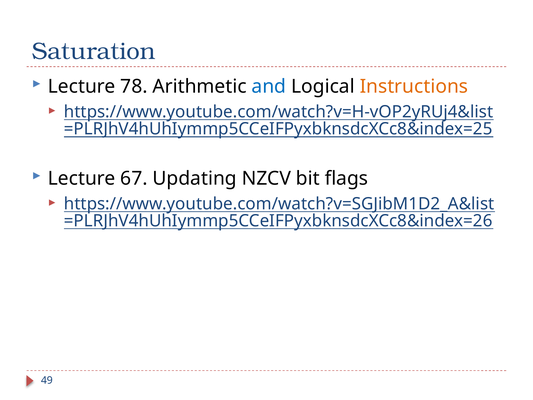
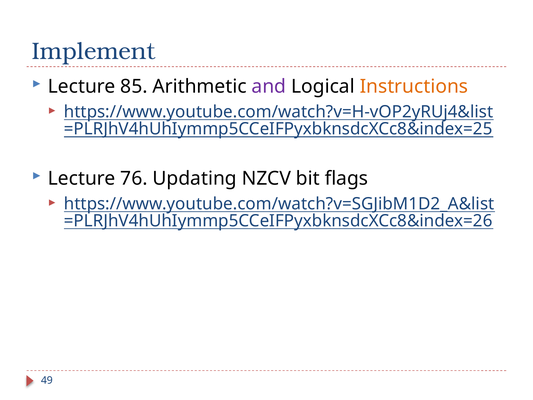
Saturation: Saturation -> Implement
78: 78 -> 85
and colour: blue -> purple
67: 67 -> 76
